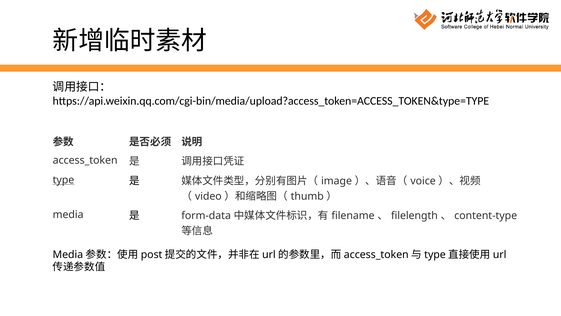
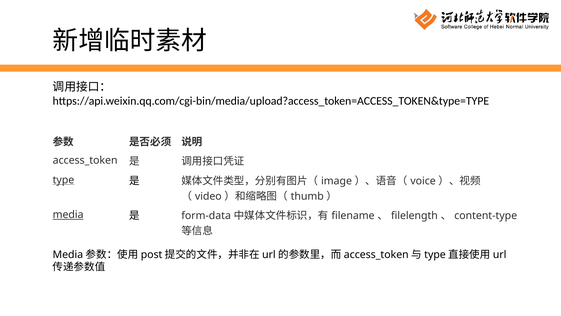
media underline: none -> present
